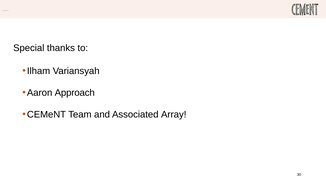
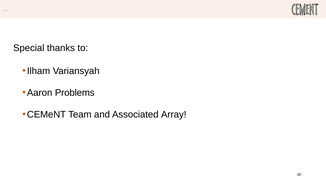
Approach: Approach -> Problems
